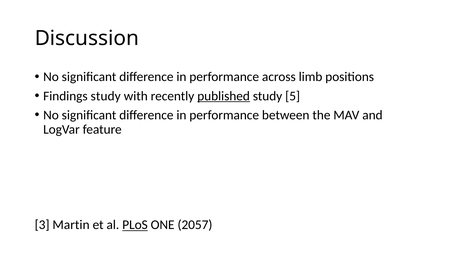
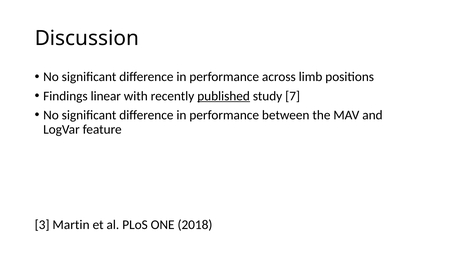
Findings study: study -> linear
5: 5 -> 7
PLoS underline: present -> none
2057: 2057 -> 2018
